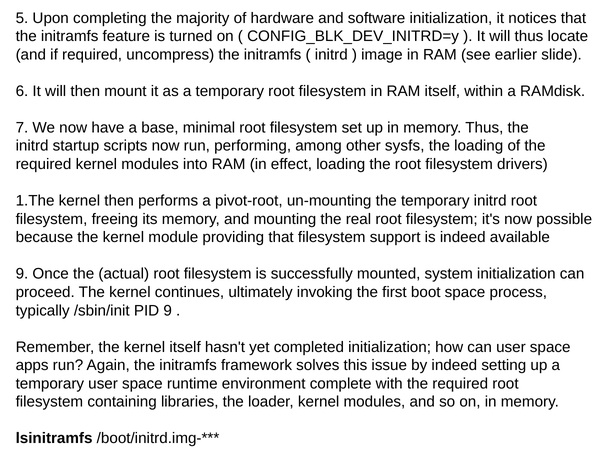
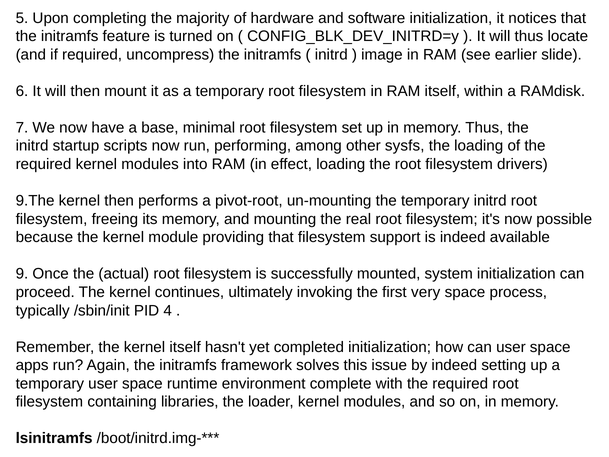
1.The: 1.The -> 9.The
boot: boot -> very
PID 9: 9 -> 4
